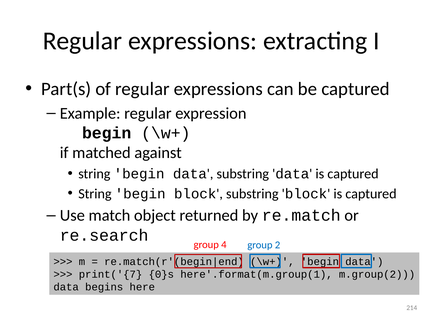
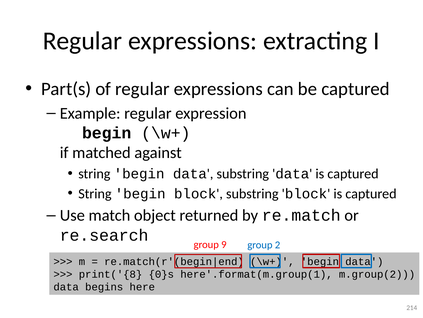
4: 4 -> 9
print('{7: print('{7 -> print('{8
